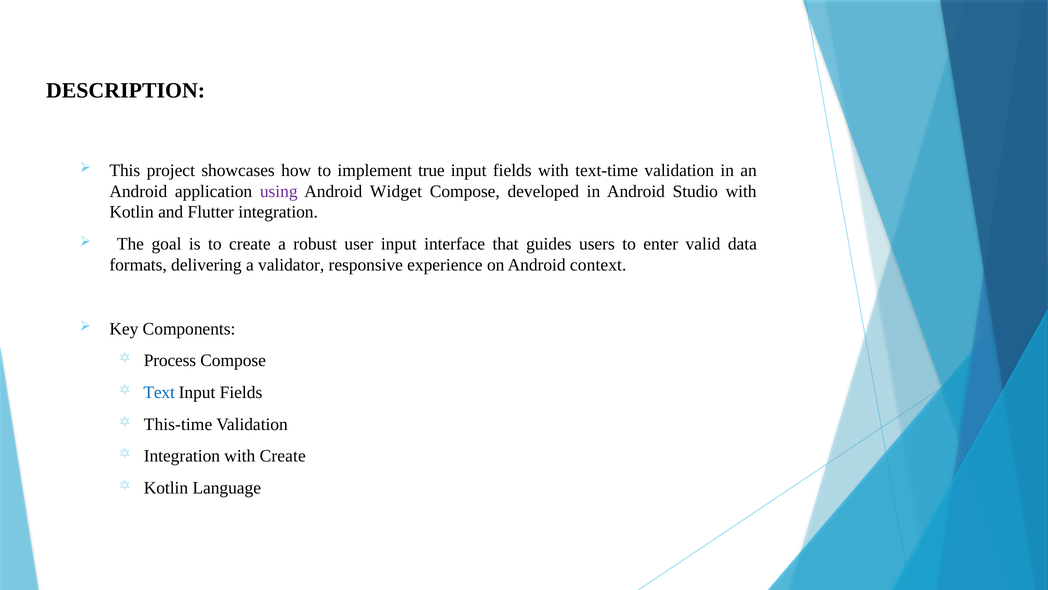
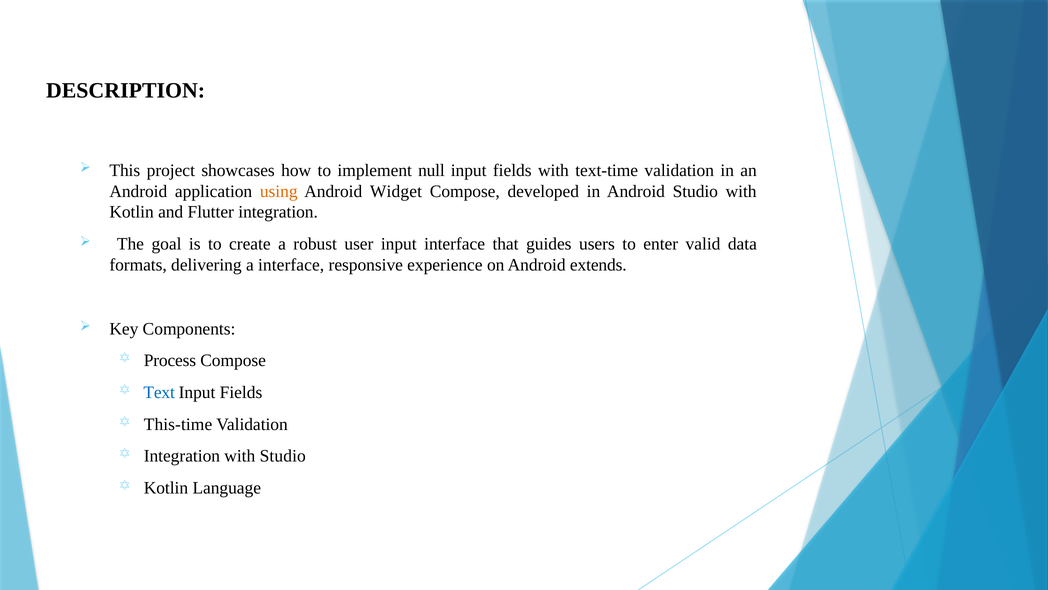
true: true -> null
using colour: purple -> orange
a validator: validator -> interface
context: context -> extends
with Create: Create -> Studio
